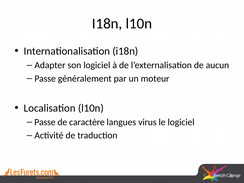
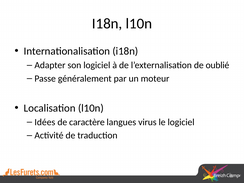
aucun: aucun -> oublié
Passe at (45, 122): Passe -> Idées
